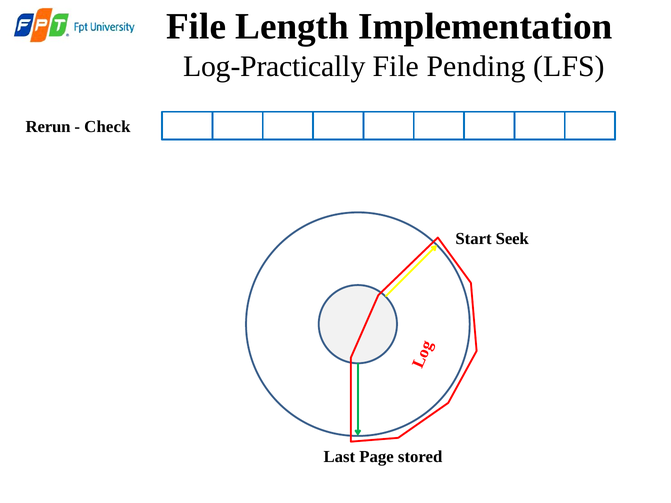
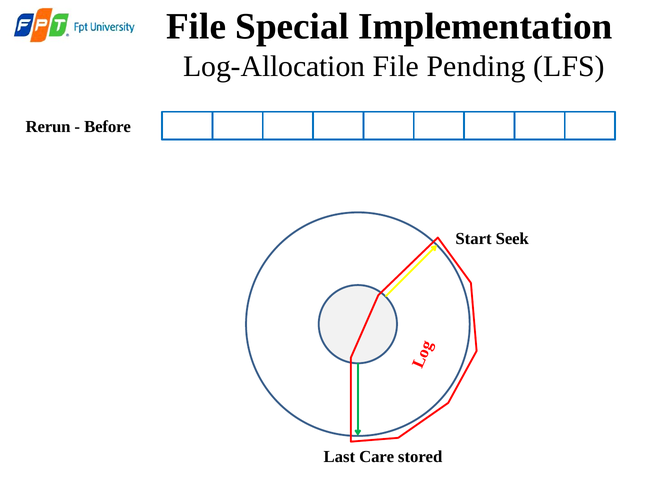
Length: Length -> Special
Log-Practically: Log-Practically -> Log-Allocation
Check: Check -> Before
Page: Page -> Care
